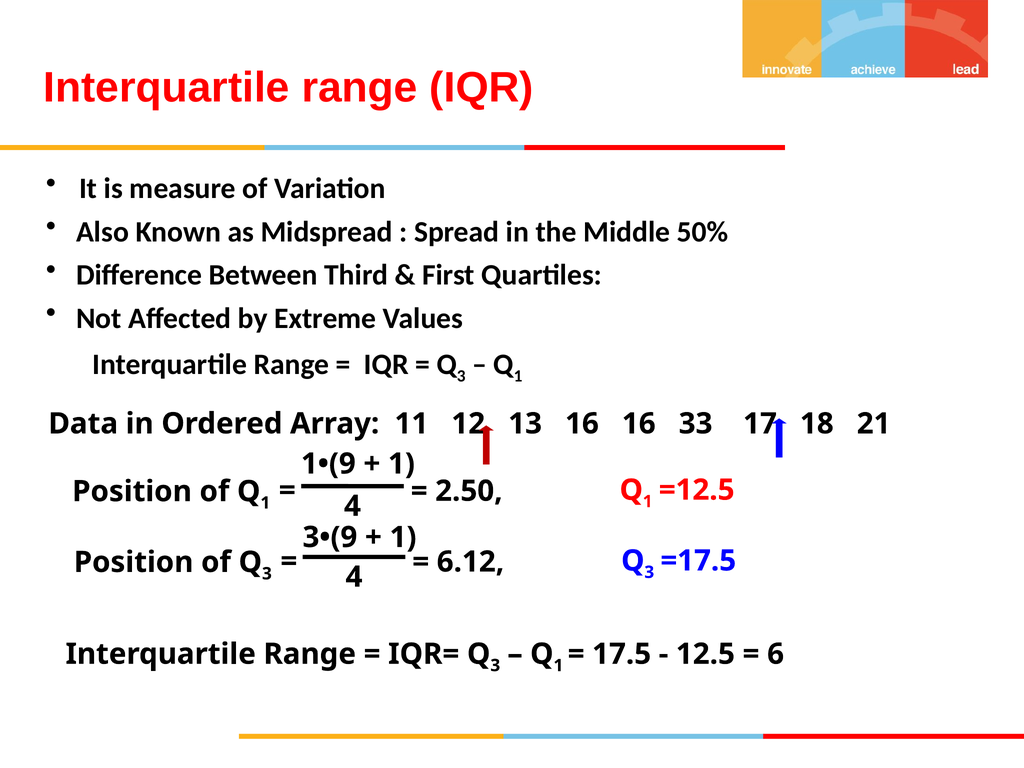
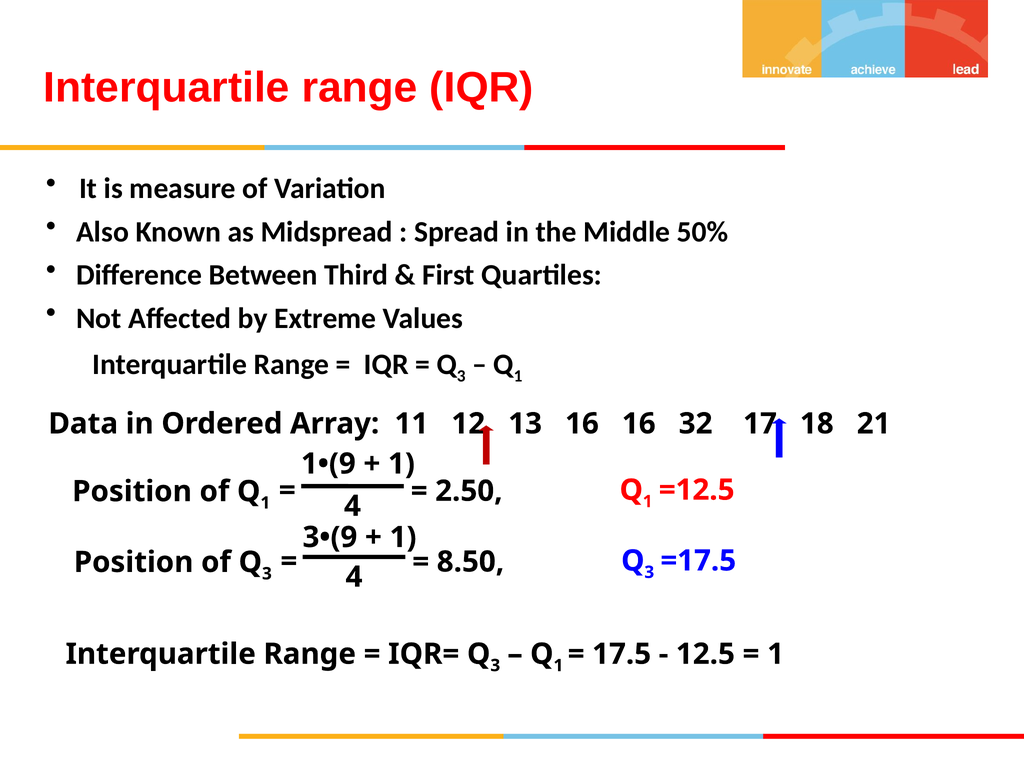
33: 33 -> 32
6.12: 6.12 -> 8.50
6 at (776, 654): 6 -> 1
